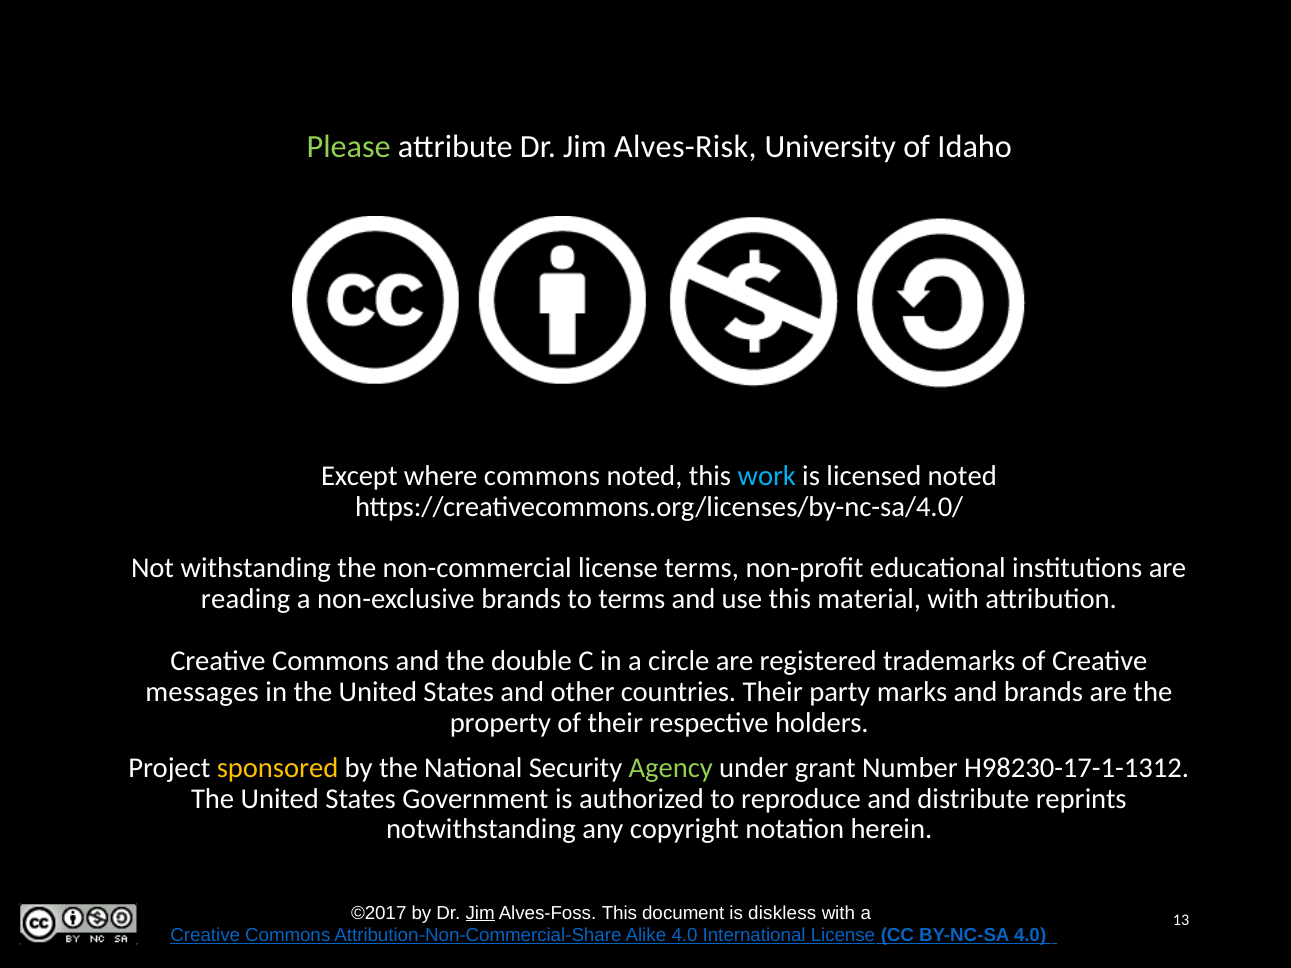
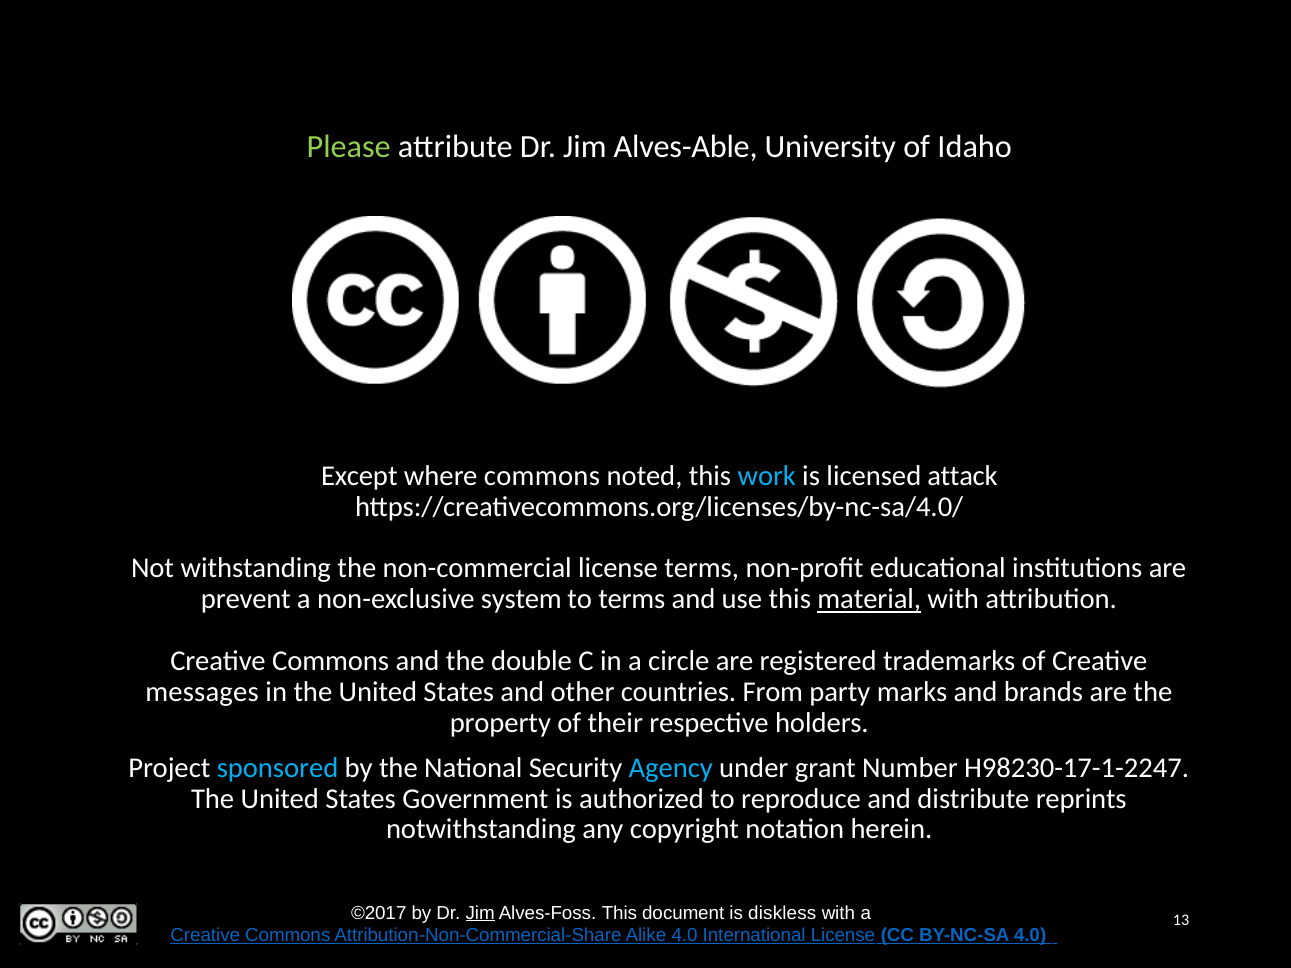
Alves-Risk: Alves-Risk -> Alves-Able
licensed noted: noted -> attack
reading: reading -> prevent
non-exclusive brands: brands -> system
material underline: none -> present
countries Their: Their -> From
sponsored colour: yellow -> light blue
Agency colour: light green -> light blue
H98230-17-1-1312: H98230-17-1-1312 -> H98230-17-1-2247
